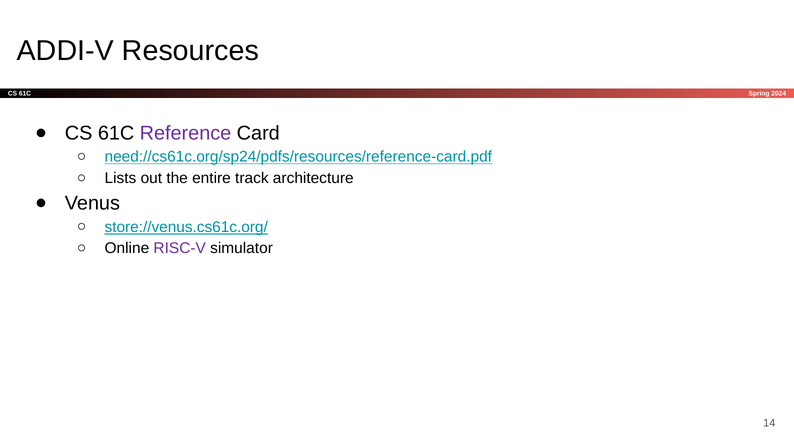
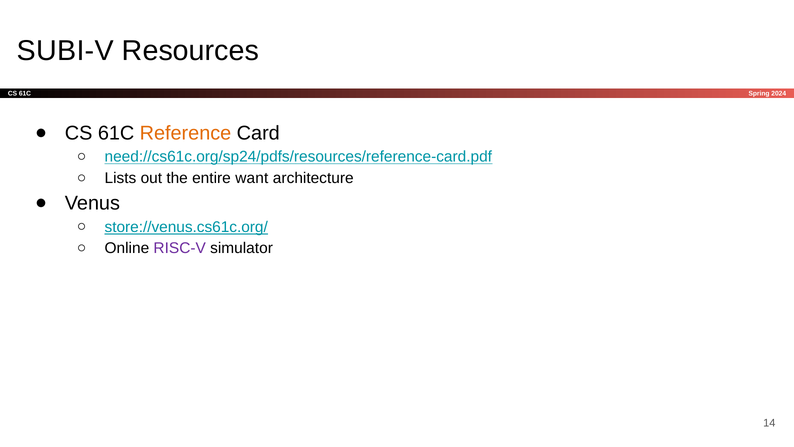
ADDI-V: ADDI-V -> SUBI-V
Reference colour: purple -> orange
track: track -> want
